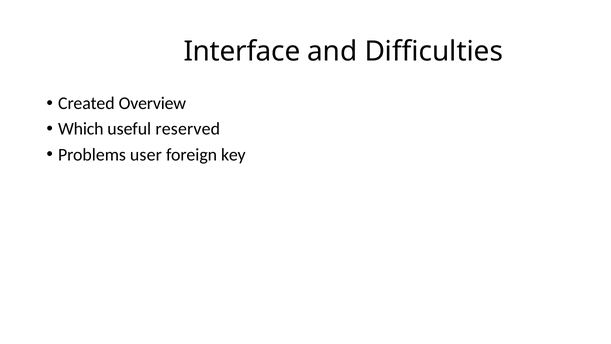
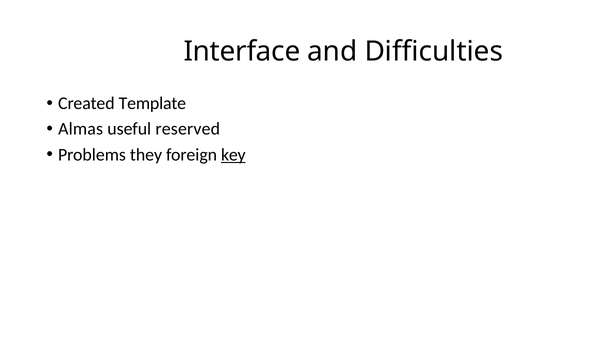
Overview: Overview -> Template
Which: Which -> Almas
user: user -> they
key underline: none -> present
